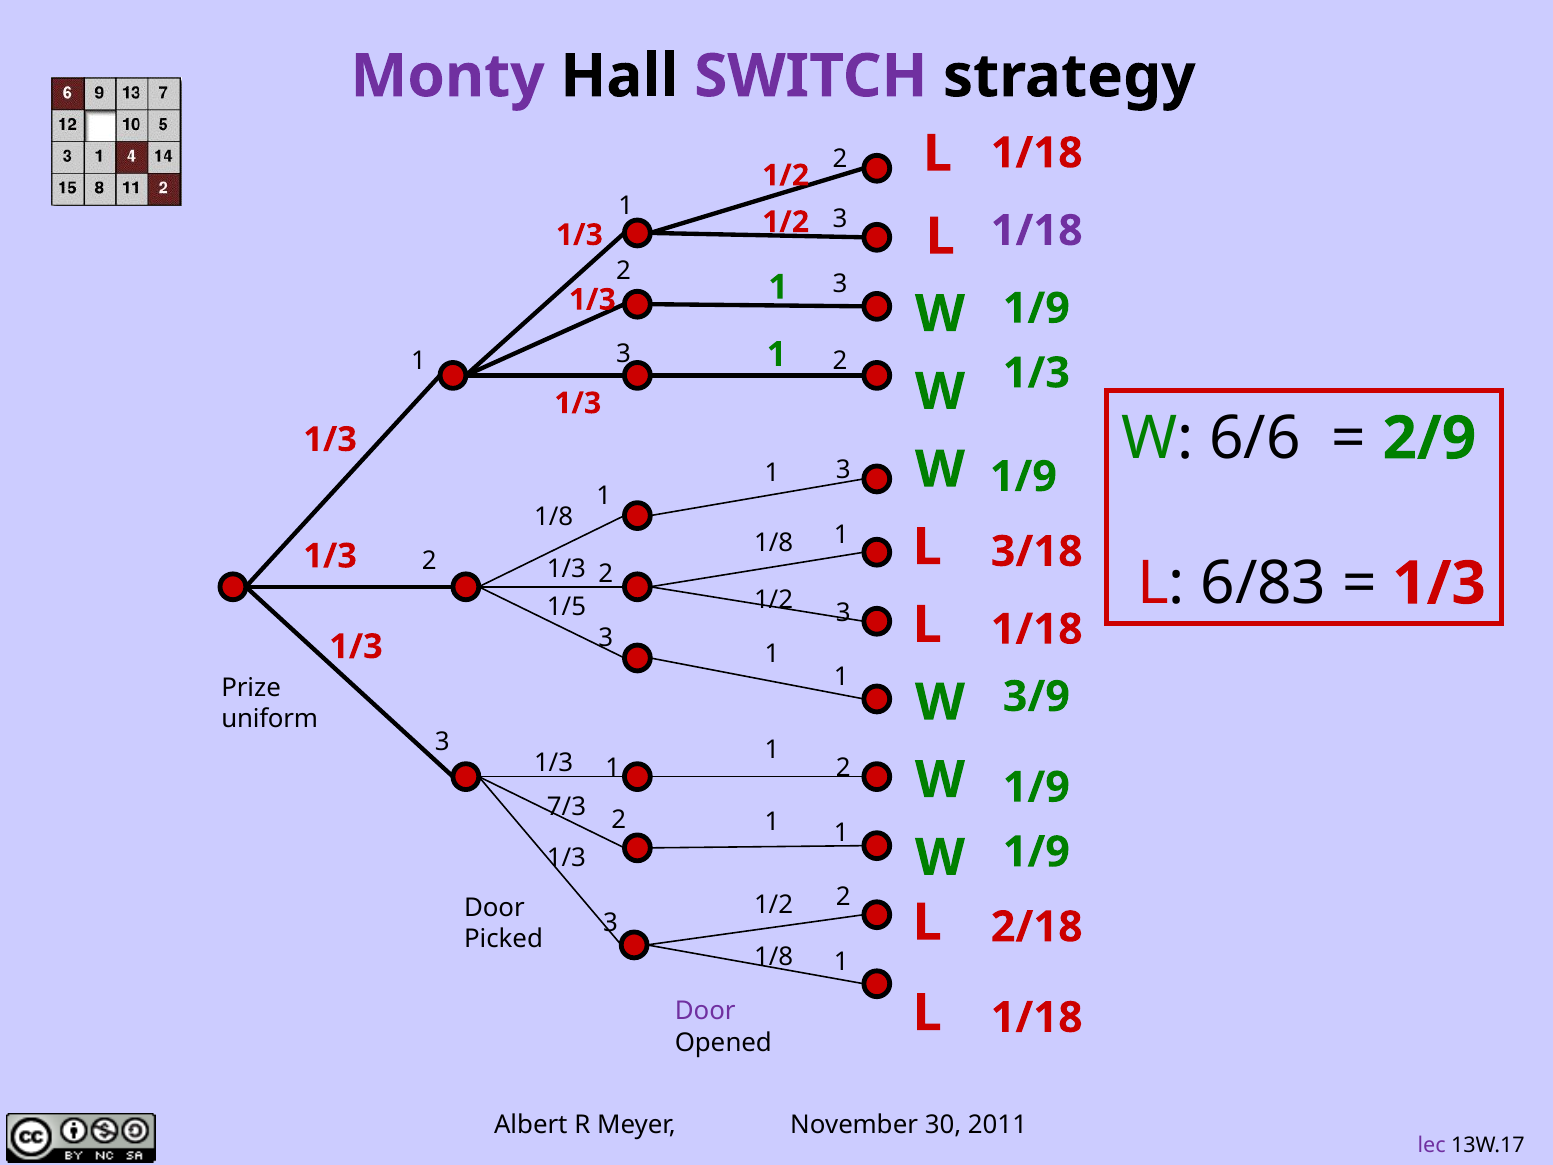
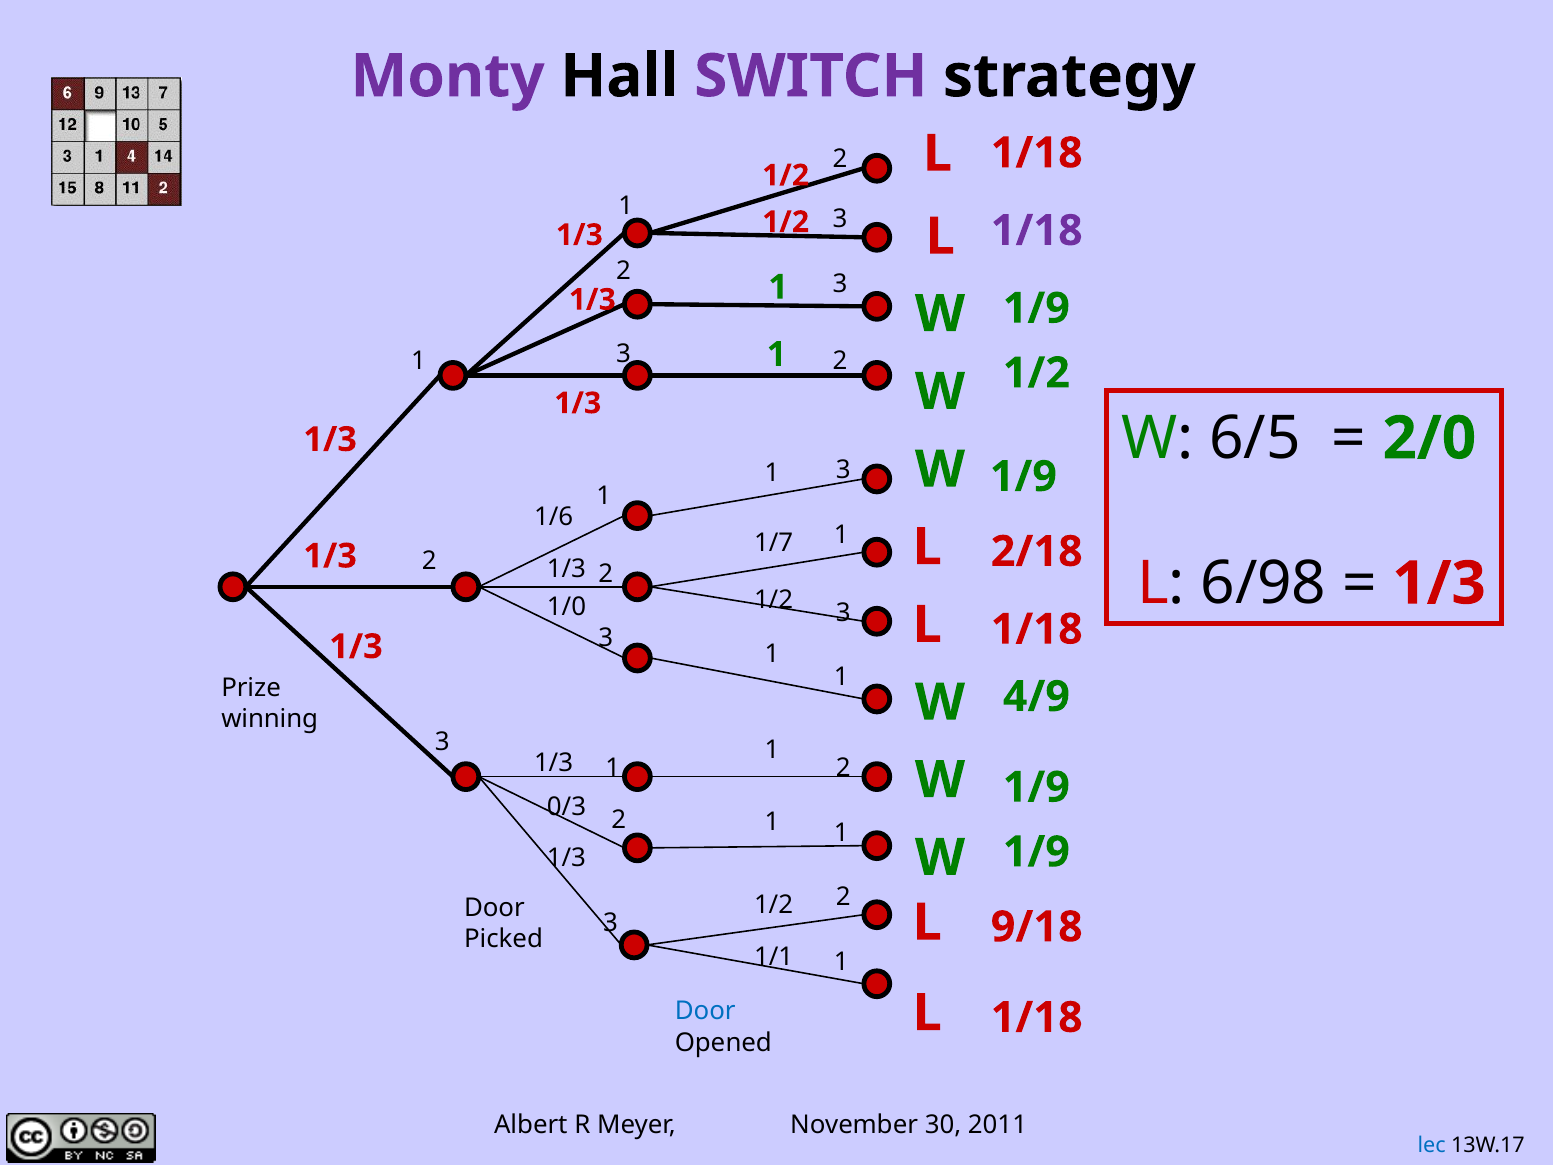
1/3 at (1036, 373): 1/3 -> 1/2
6/6: 6/6 -> 6/5
2/9: 2/9 -> 2/0
1/8 at (554, 517): 1/8 -> 1/6
1/8 at (774, 543): 1/8 -> 1/7
3/18: 3/18 -> 2/18
6/83: 6/83 -> 6/98
1/5: 1/5 -> 1/0
3/9: 3/9 -> 4/9
uniform: uniform -> winning
7/3: 7/3 -> 0/3
2/18: 2/18 -> 9/18
1/8 at (774, 957): 1/8 -> 1/1
Door at (705, 1011) colour: purple -> blue
lec colour: purple -> blue
